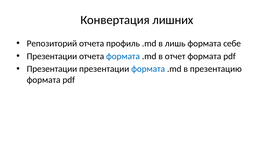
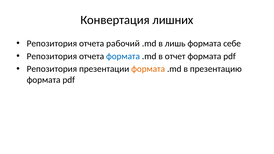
Репозиторий at (52, 43): Репозиторий -> Репозитория
профиль: профиль -> рабочий
Презентации at (52, 56): Презентации -> Репозитория
Презентации at (52, 69): Презентации -> Репозитория
формата at (148, 69) colour: blue -> orange
